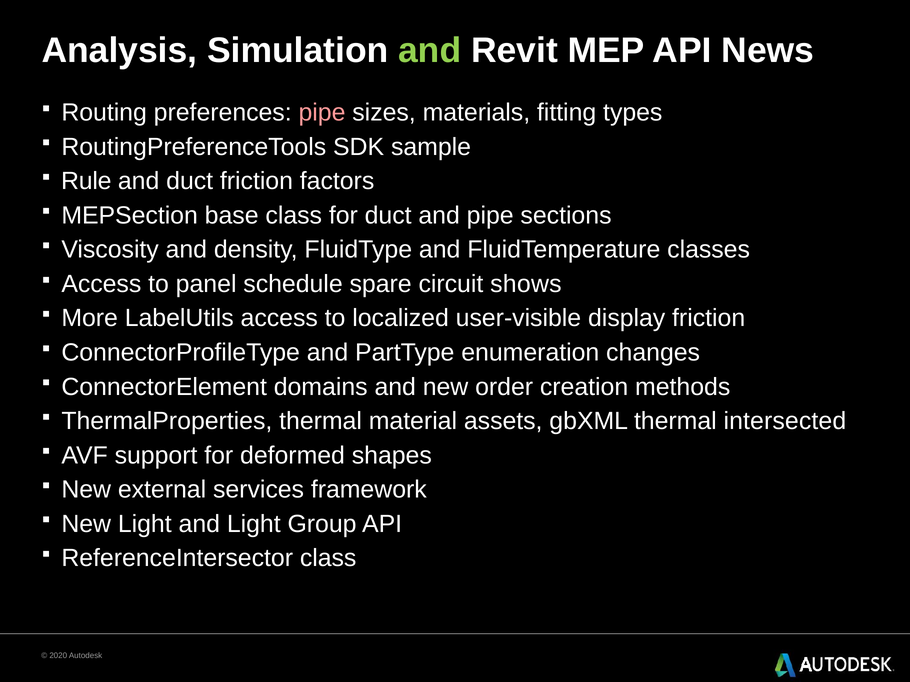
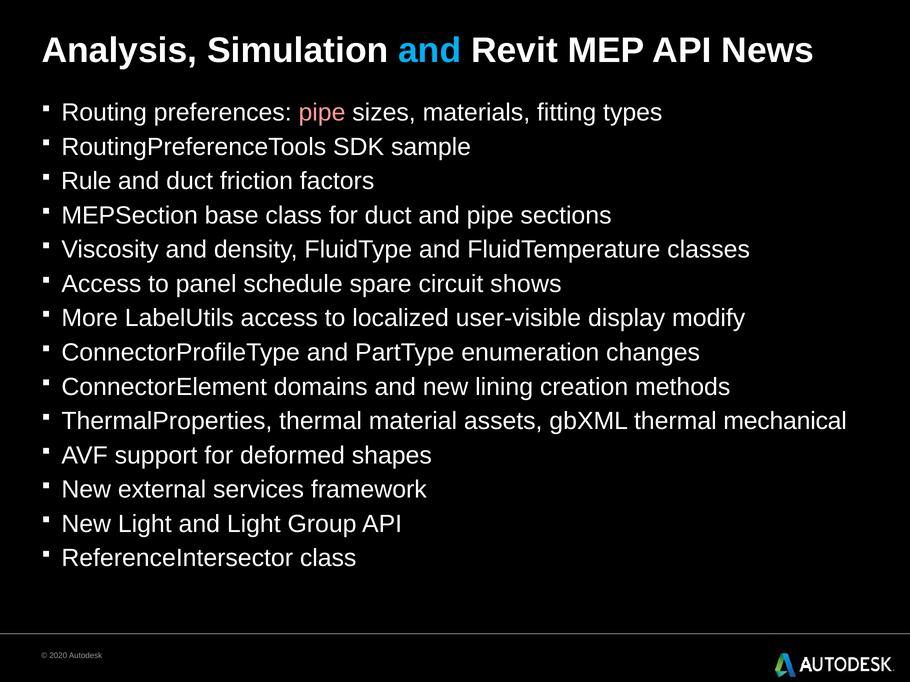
and at (430, 51) colour: light green -> light blue
display friction: friction -> modify
order: order -> lining
intersected: intersected -> mechanical
